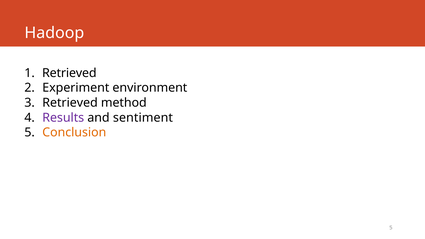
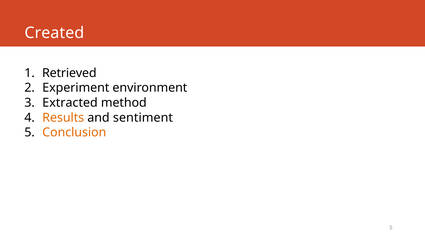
Hadoop: Hadoop -> Created
Retrieved at (70, 103): Retrieved -> Extracted
Results colour: purple -> orange
